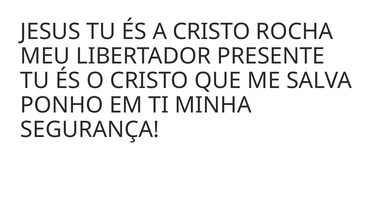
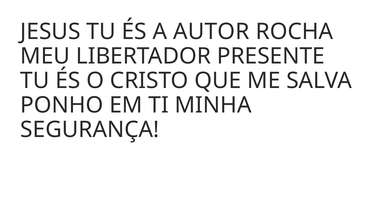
A CRISTO: CRISTO -> AUTOR
